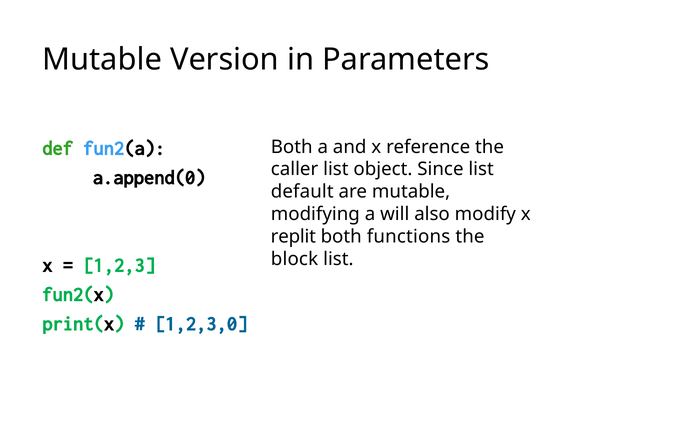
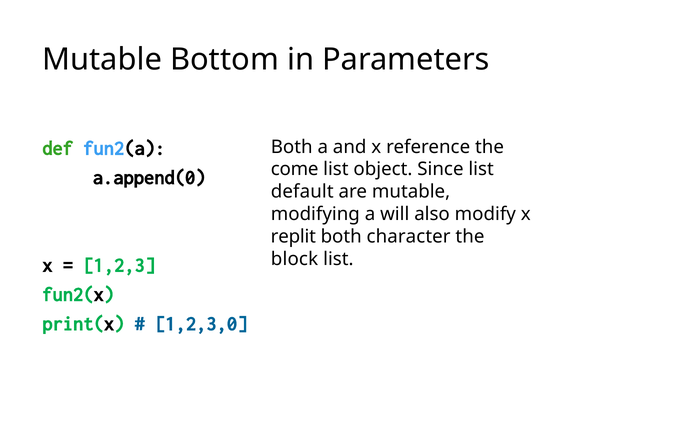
Version: Version -> Bottom
caller: caller -> come
functions: functions -> character
